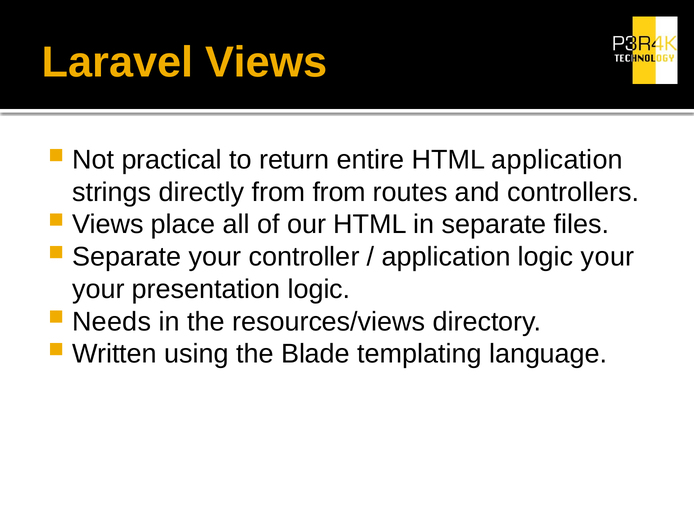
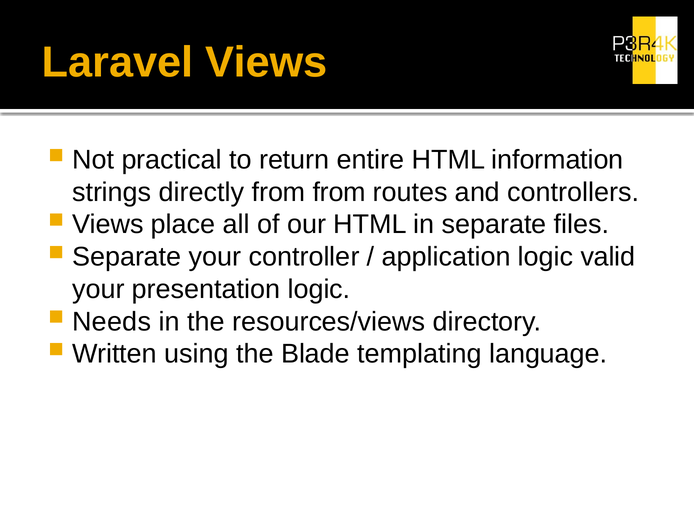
HTML application: application -> information
logic your: your -> valid
